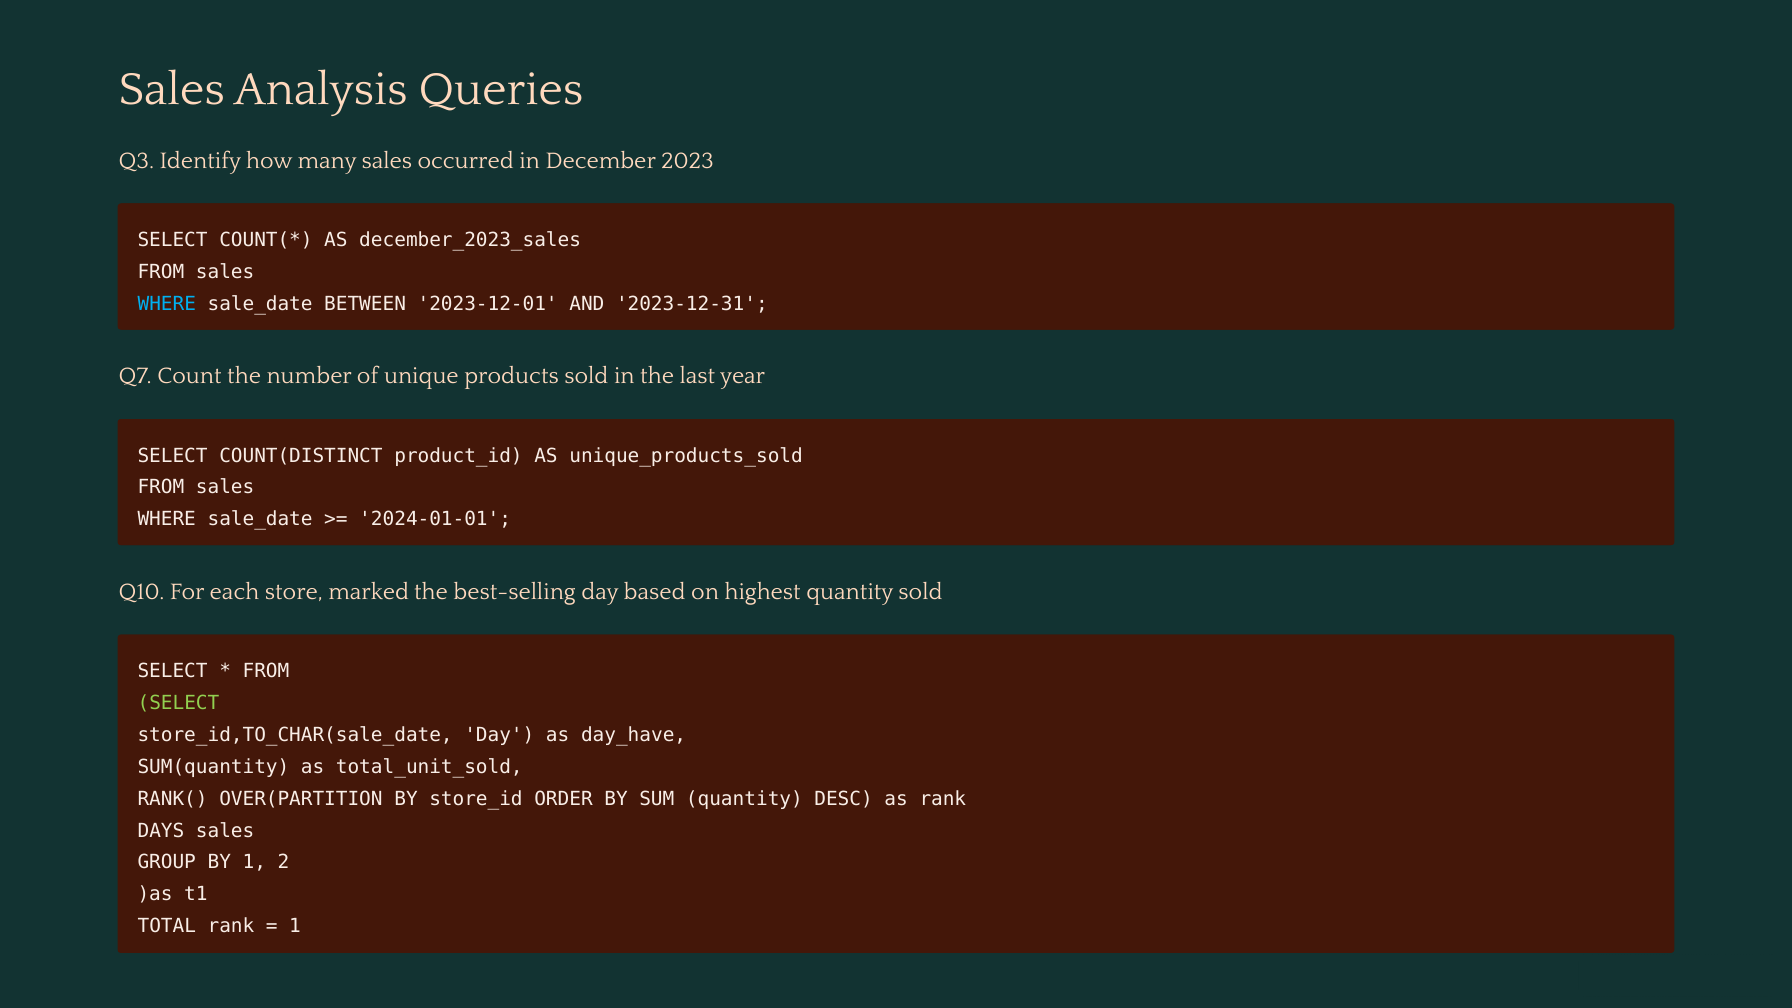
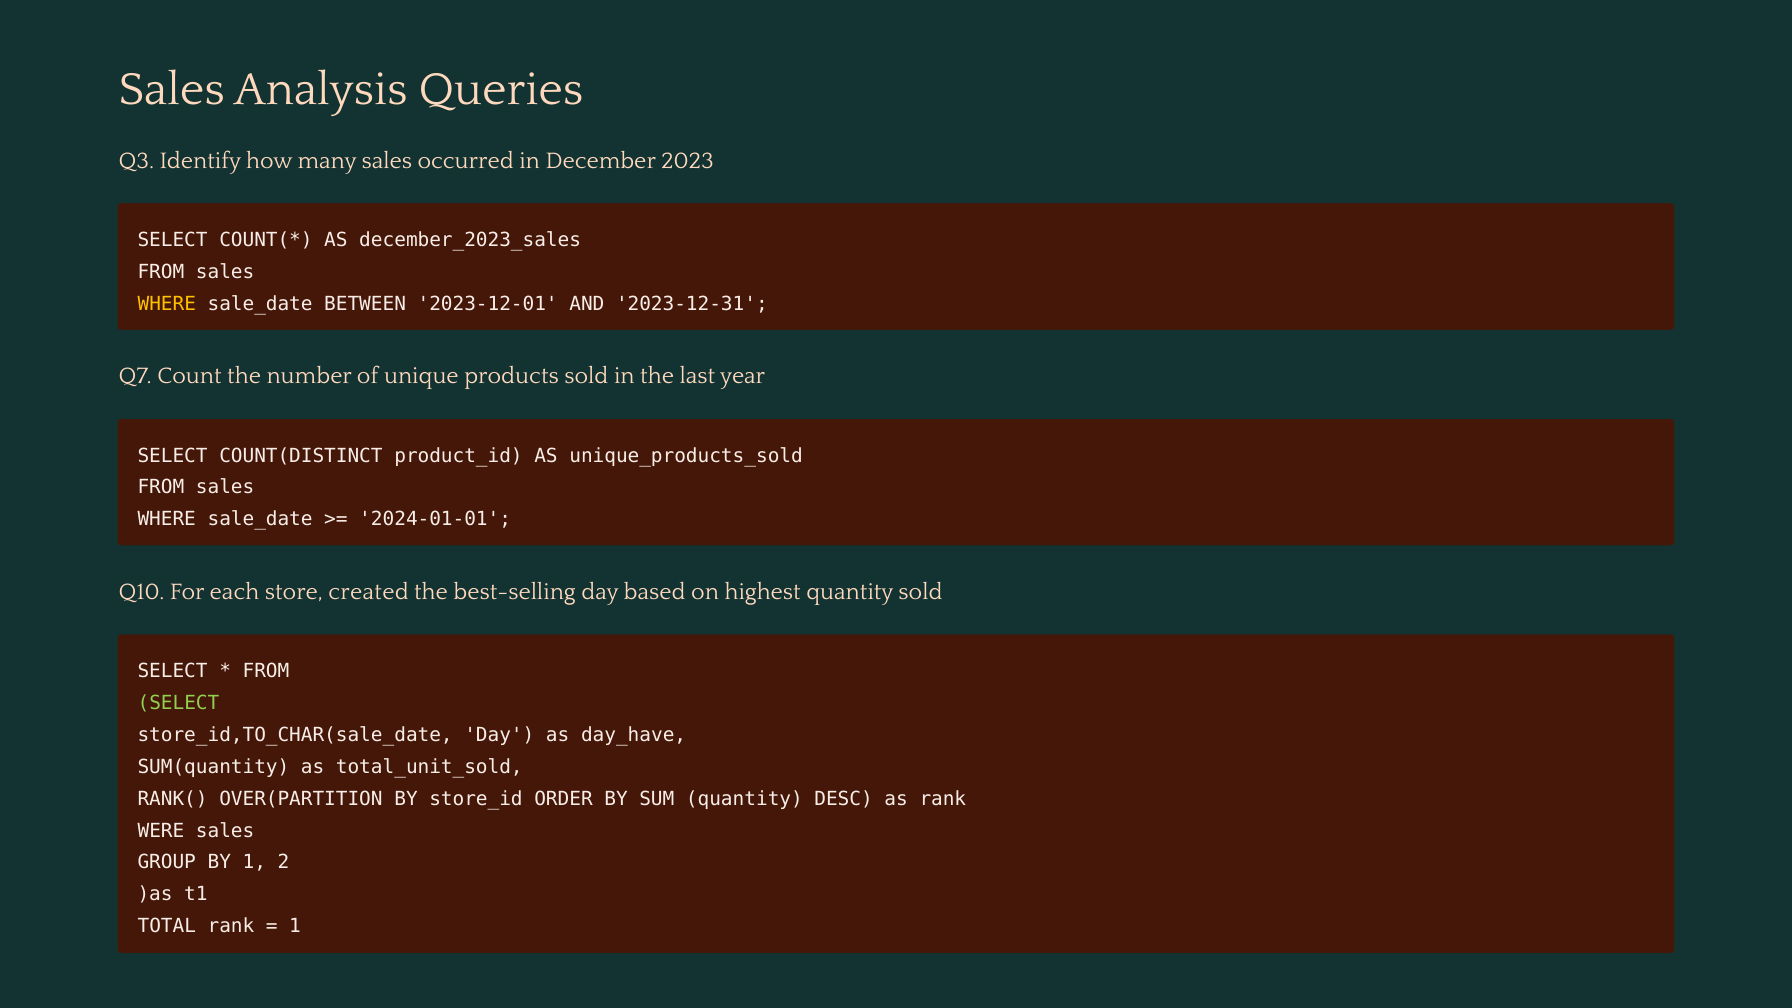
WHERE at (167, 304) colour: light blue -> yellow
marked: marked -> created
DAYS: DAYS -> WERE
